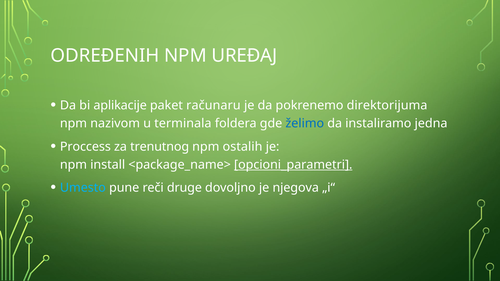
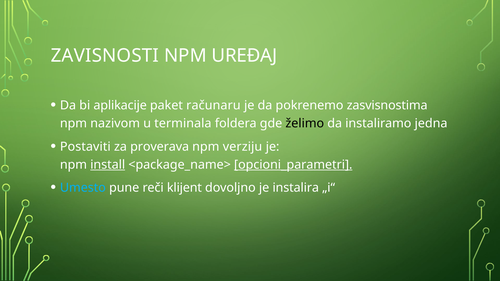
ODREĐENIH: ODREĐENIH -> ZAVISNOSTI
direktorijuma: direktorijuma -> zasvisnostima
želimo colour: blue -> black
Proccess: Proccess -> Postaviti
trenutnog: trenutnog -> proverava
ostalih: ostalih -> verziju
install underline: none -> present
druge: druge -> klijent
njegova: njegova -> instalira
